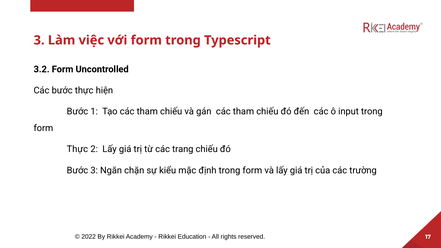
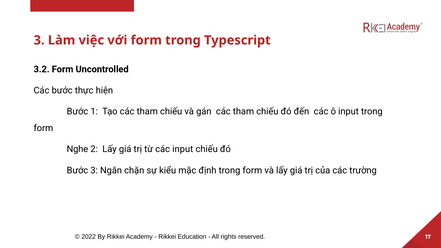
Thực at (77, 149): Thực -> Nghe
các trang: trang -> input
